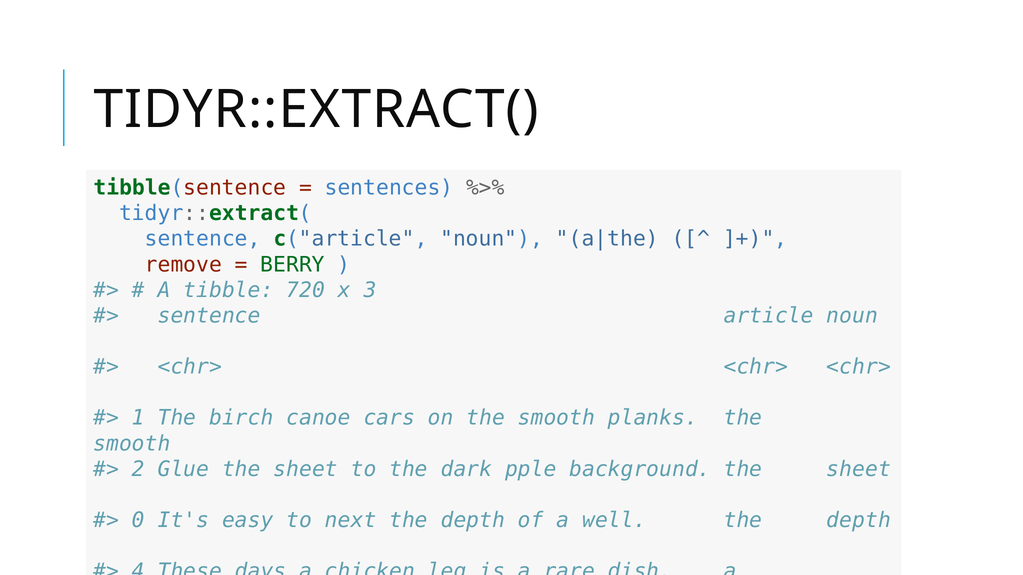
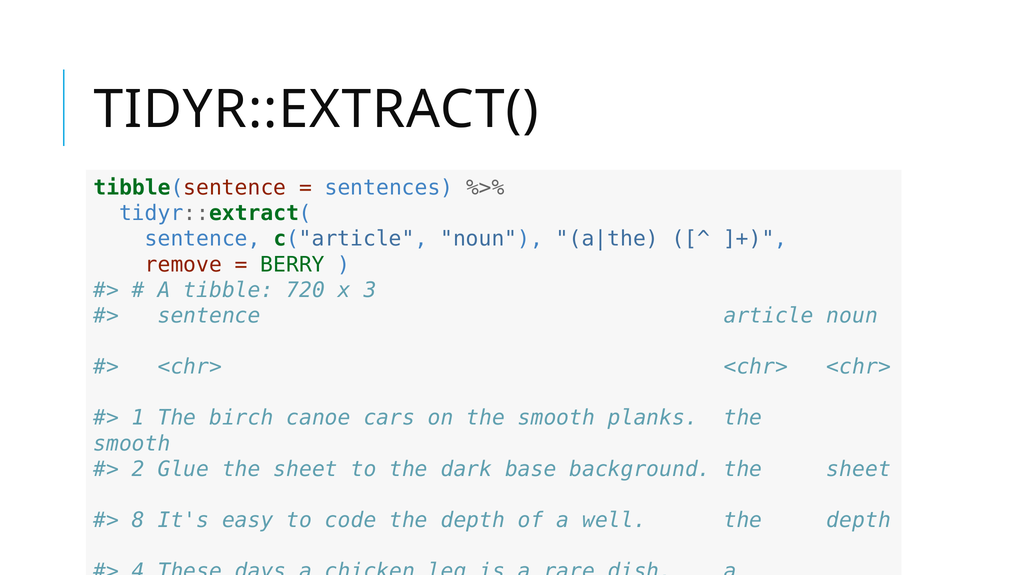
pple: pple -> base
0: 0 -> 8
next: next -> code
